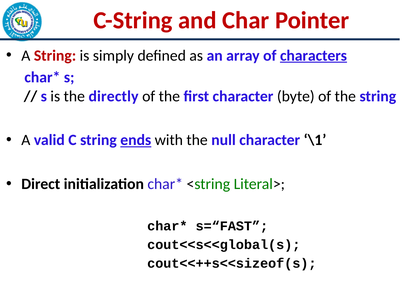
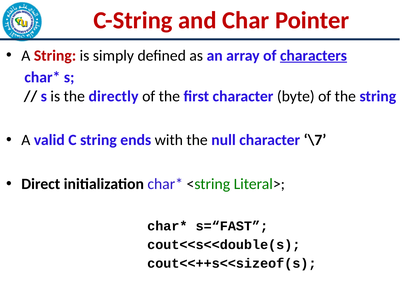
ends underline: present -> none
\1: \1 -> \7
cout<<s<<global(s: cout<<s<<global(s -> cout<<s<<double(s
